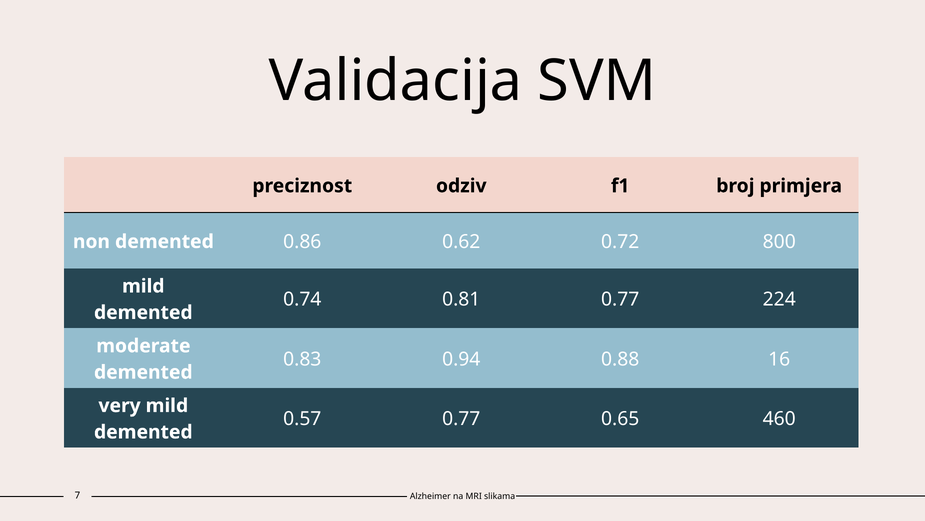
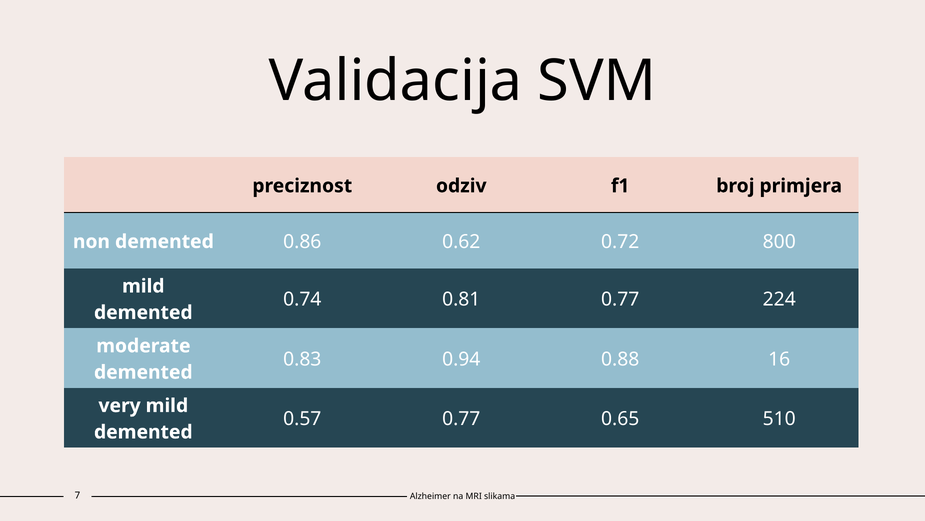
460: 460 -> 510
